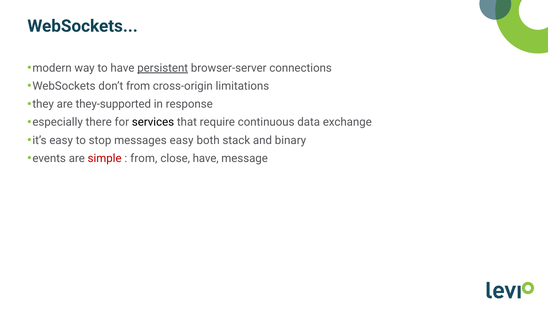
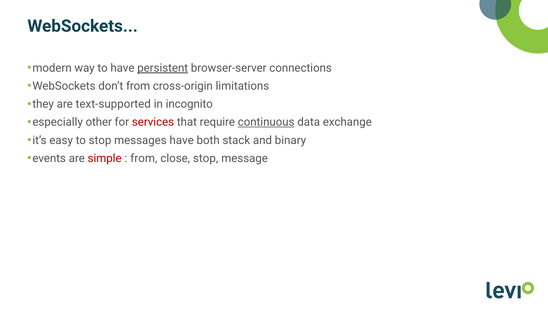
they-supported: they-supported -> text-supported
response: response -> incognito
there: there -> other
services colour: black -> red
continuous underline: none -> present
messages easy: easy -> have
close have: have -> stop
